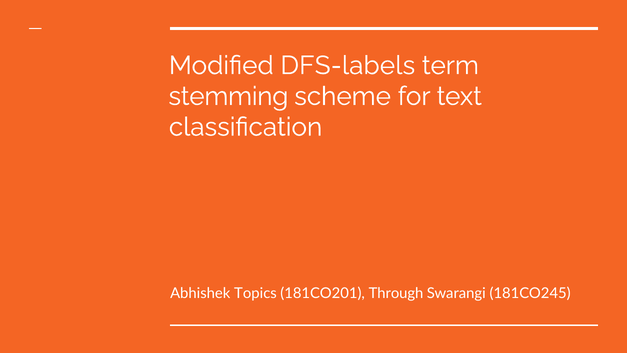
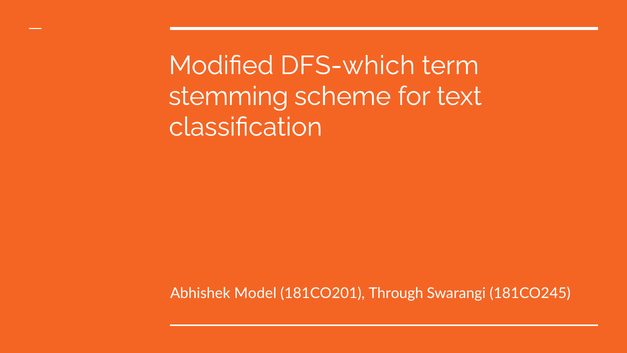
DFS-labels: DFS-labels -> DFS-which
Topics: Topics -> Model
